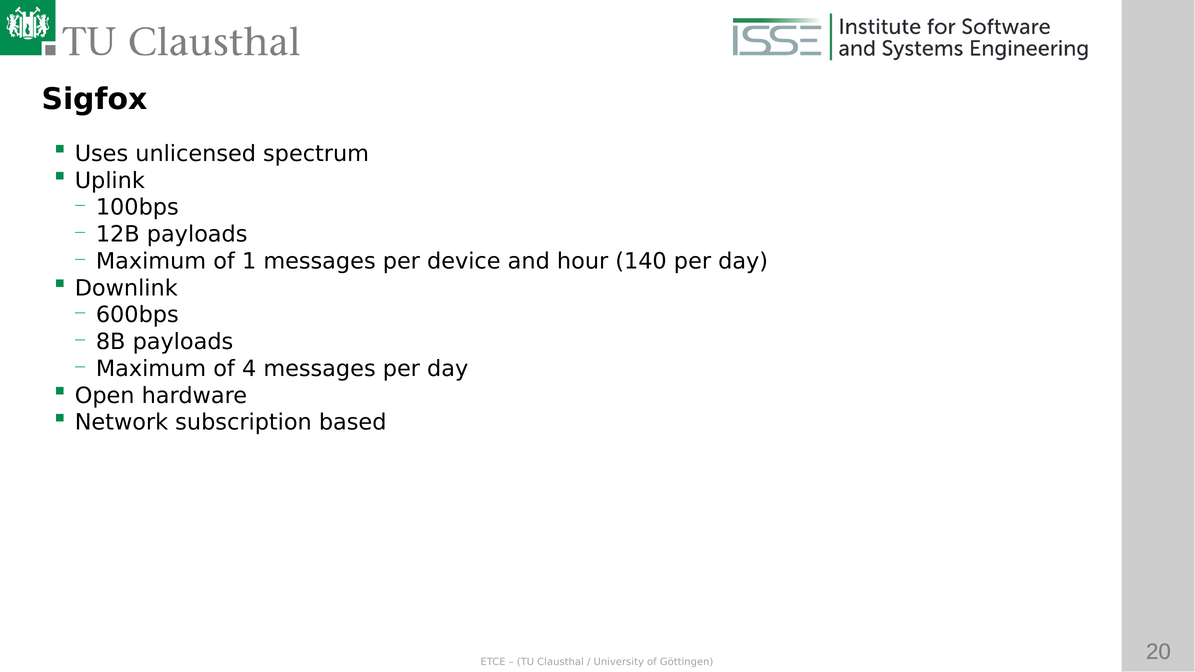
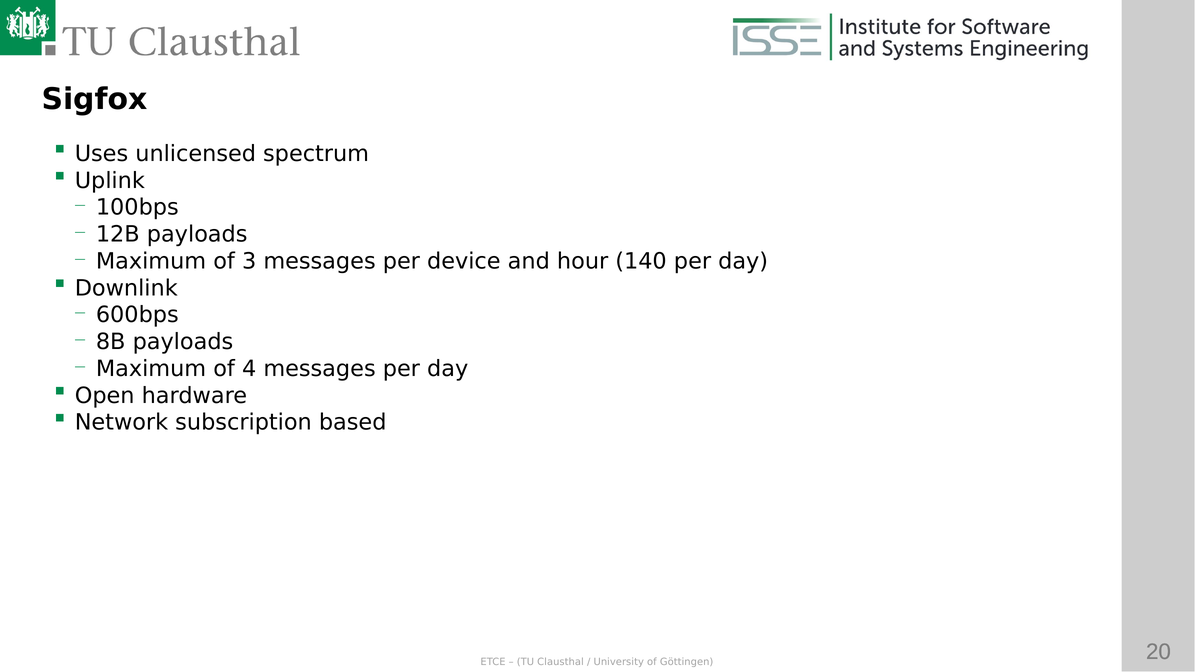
1: 1 -> 3
